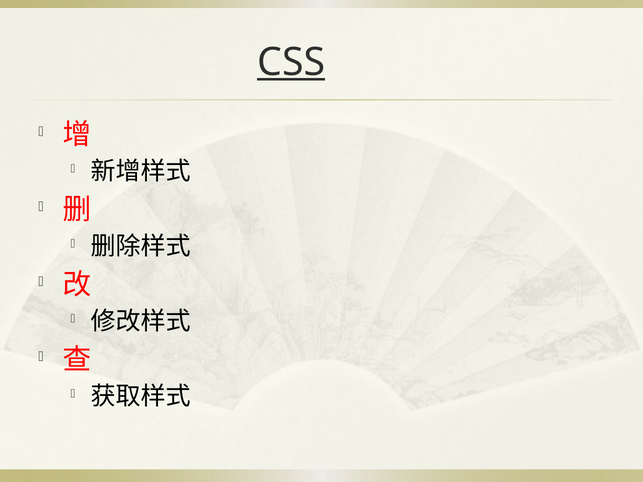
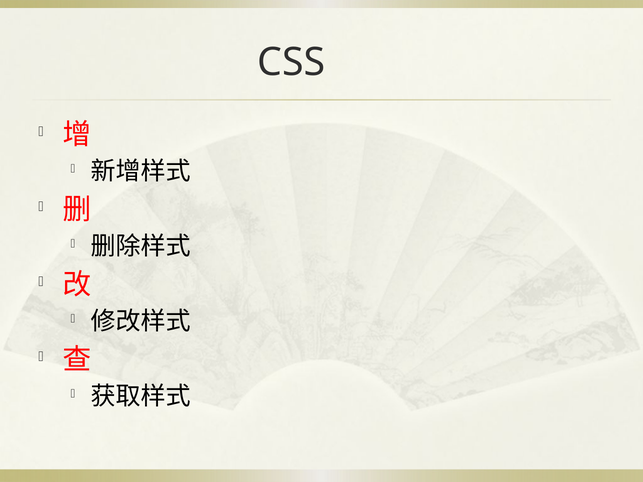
CSS underline: present -> none
